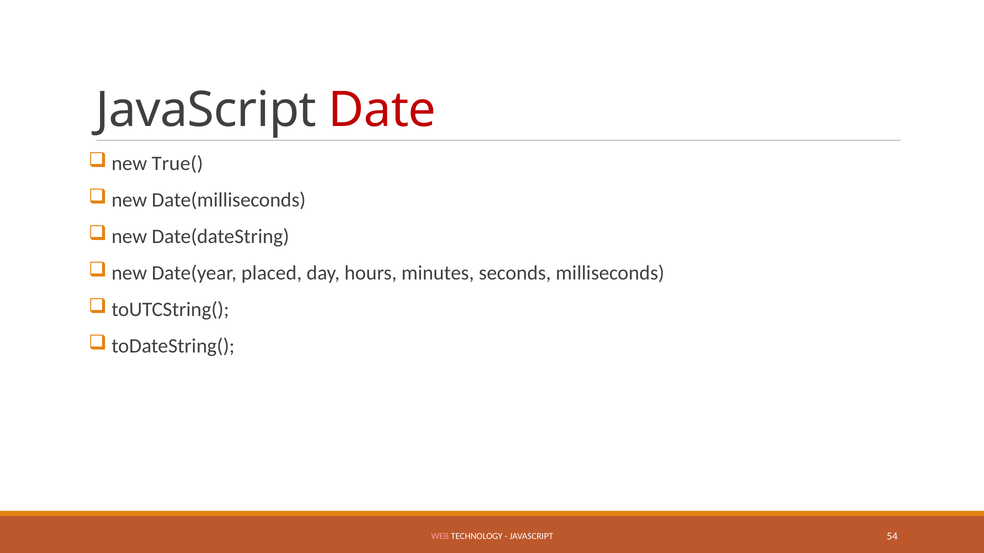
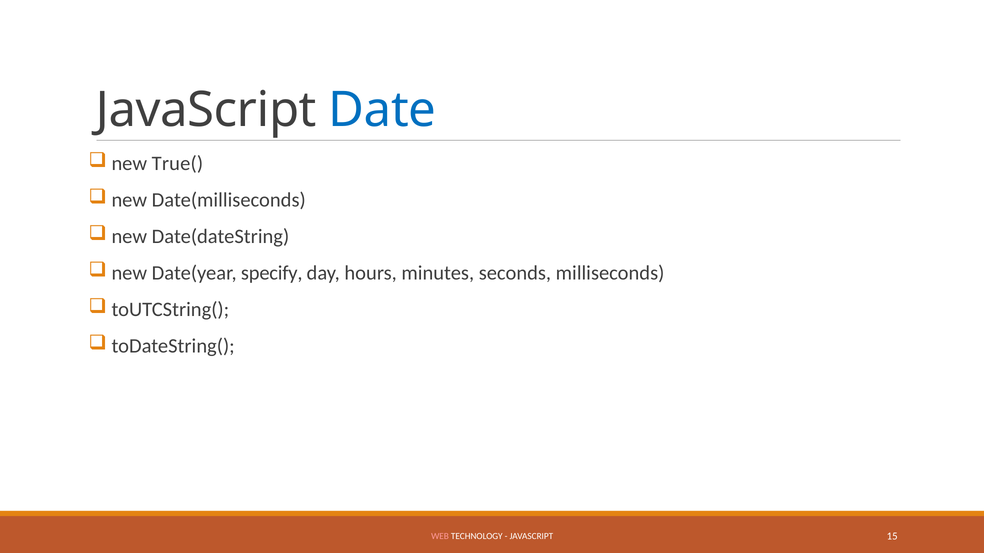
Date colour: red -> blue
placed: placed -> specify
54: 54 -> 15
